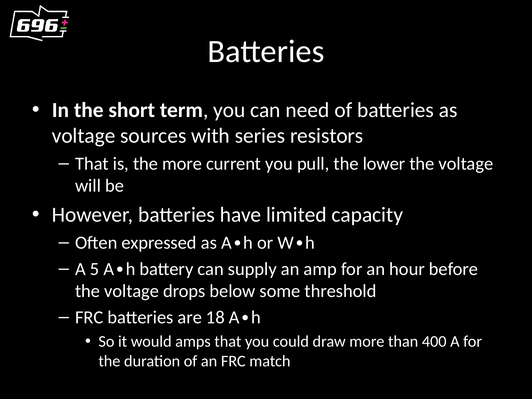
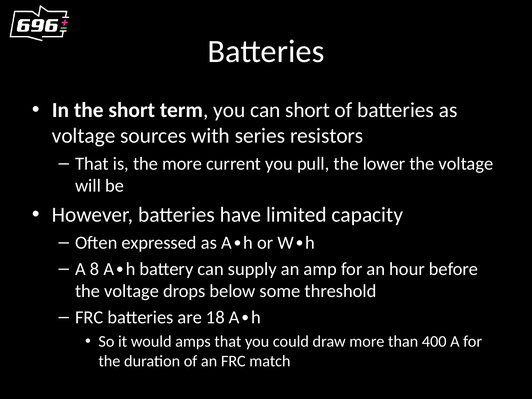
can need: need -> short
5: 5 -> 8
